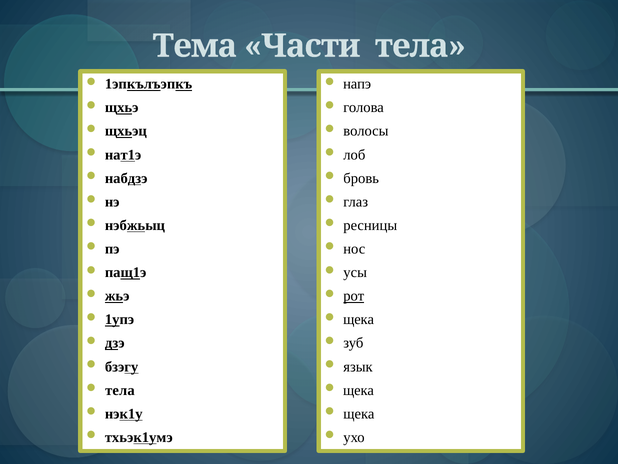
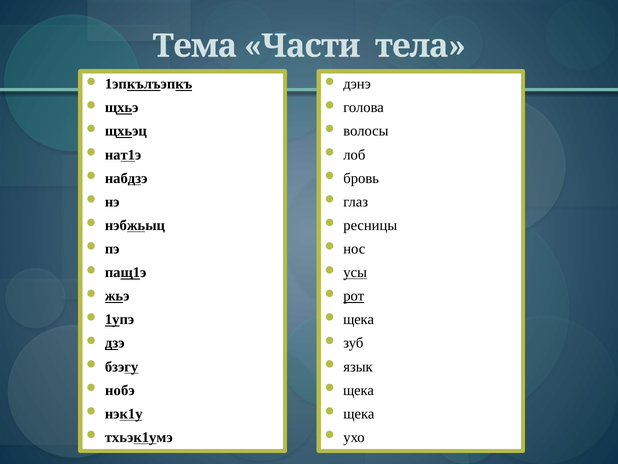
напэ: напэ -> дэнэ
усы underline: none -> present
тела at (120, 390): тела -> нобэ
